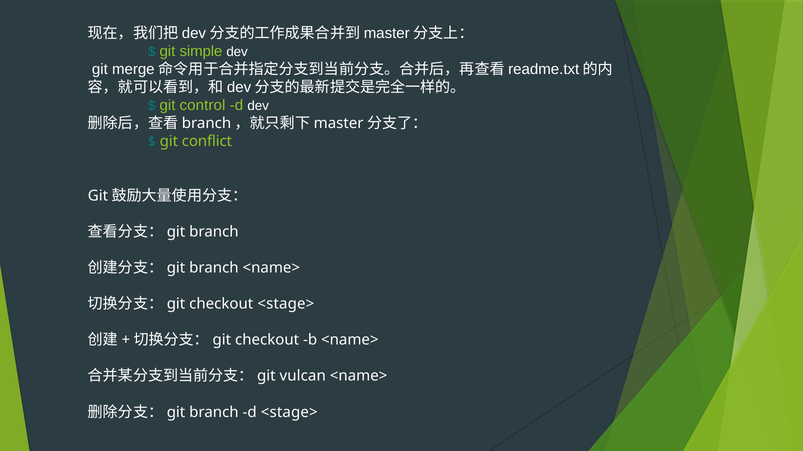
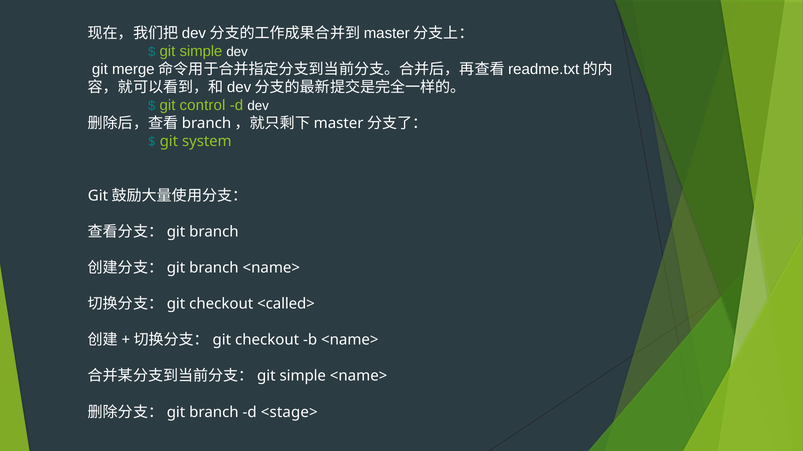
conflict: conflict -> system
checkout <stage>: <stage> -> <called>
vulcan at (303, 377): vulcan -> simple
